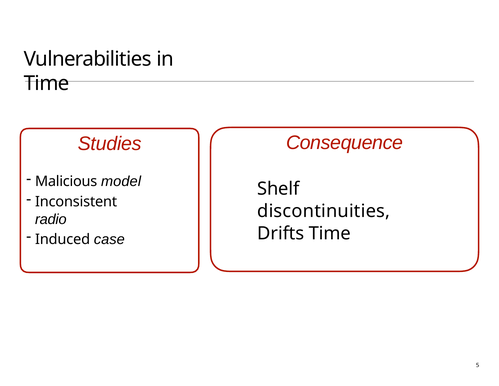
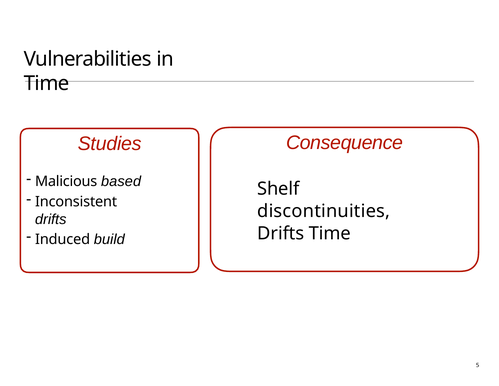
model: model -> based
radio at (51, 219): radio -> drifts
case: case -> build
